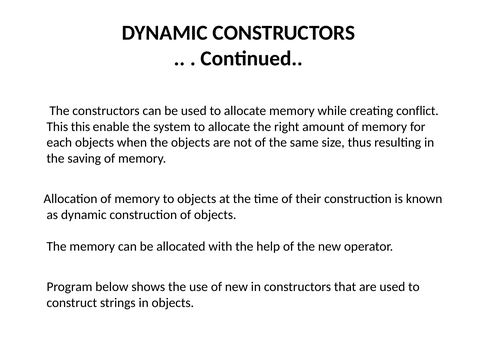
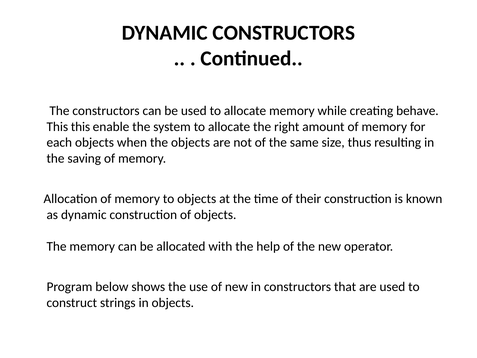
conflict: conflict -> behave
